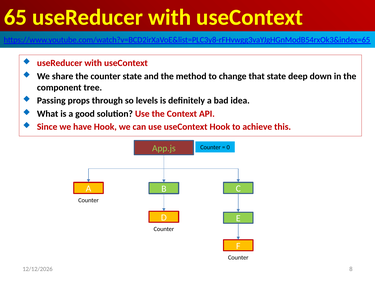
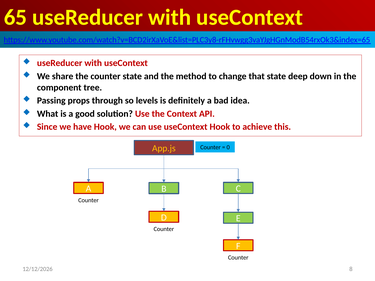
App.js colour: light green -> yellow
